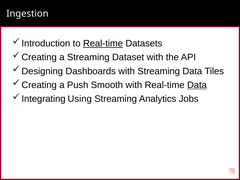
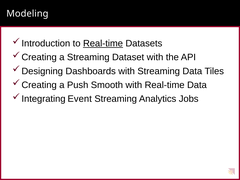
Ingestion: Ingestion -> Modeling
Data at (197, 85) underline: present -> none
Using: Using -> Event
